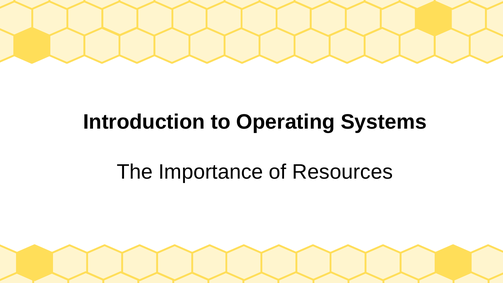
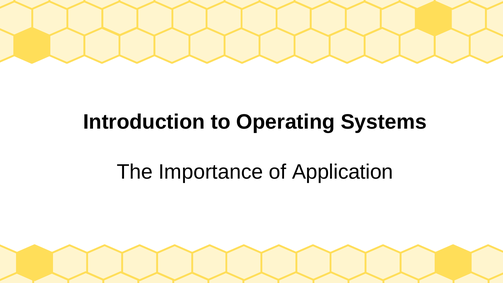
Resources: Resources -> Application
